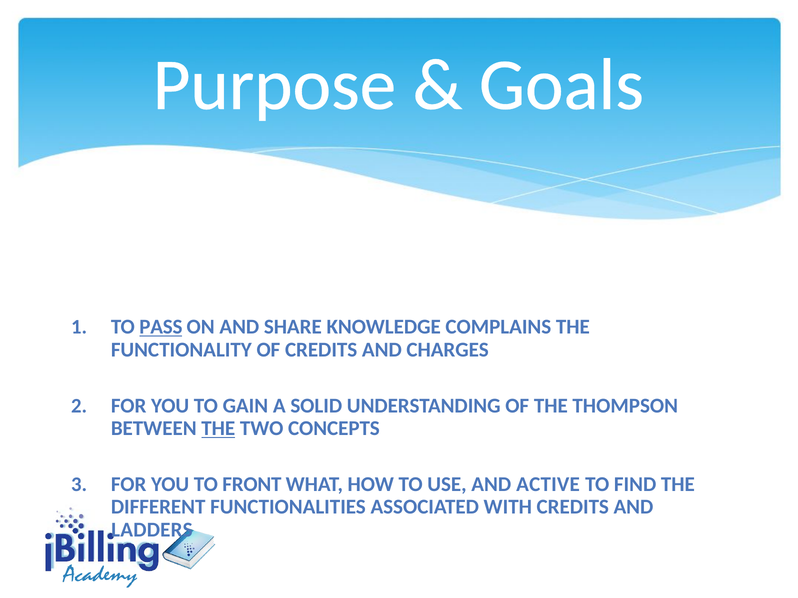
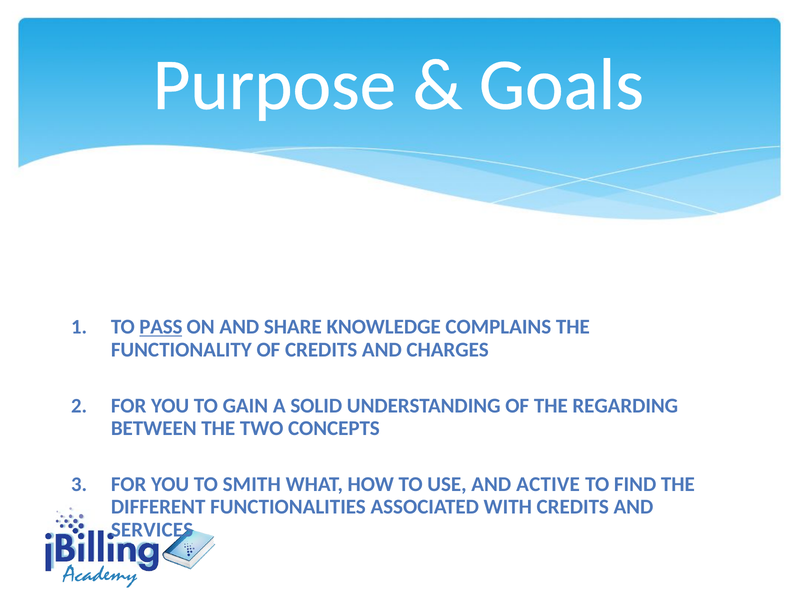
THOMPSON: THOMPSON -> REGARDING
THE at (218, 429) underline: present -> none
FRONT: FRONT -> SMITH
LADDERS: LADDERS -> SERVICES
